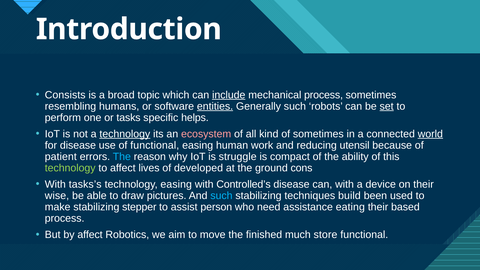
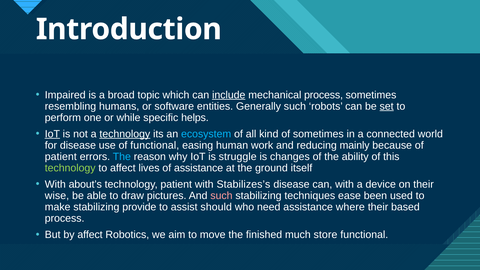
Consists: Consists -> Impaired
entities underline: present -> none
tasks: tasks -> while
IoT at (52, 134) underline: none -> present
ecosystem colour: pink -> light blue
world underline: present -> none
utensil: utensil -> mainly
compact: compact -> changes
of developed: developed -> assistance
cons: cons -> itself
tasks’s: tasks’s -> about’s
technology easing: easing -> patient
Controlled’s: Controlled’s -> Stabilizes’s
such at (221, 196) colour: light blue -> pink
build: build -> ease
stepper: stepper -> provide
person: person -> should
eating: eating -> where
